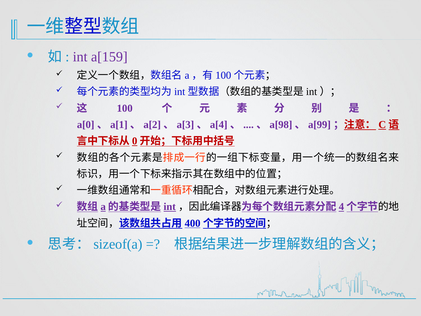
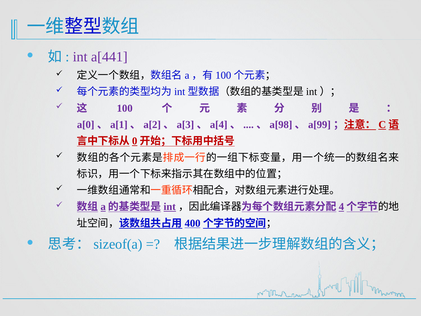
a[159: a[159 -> a[441
